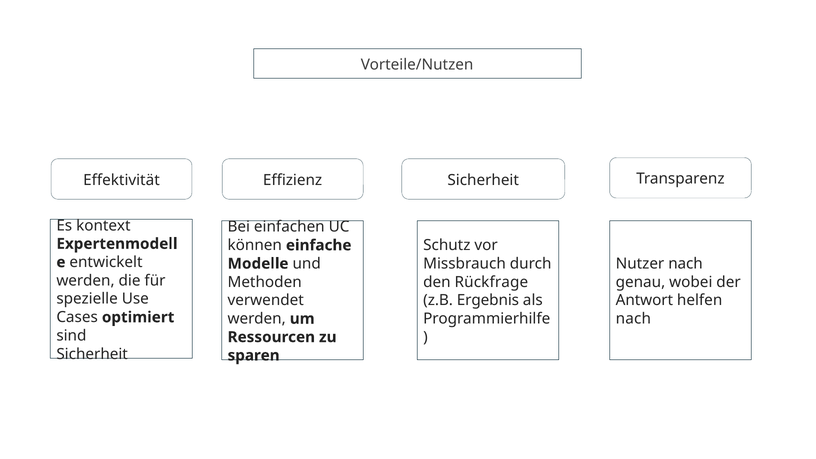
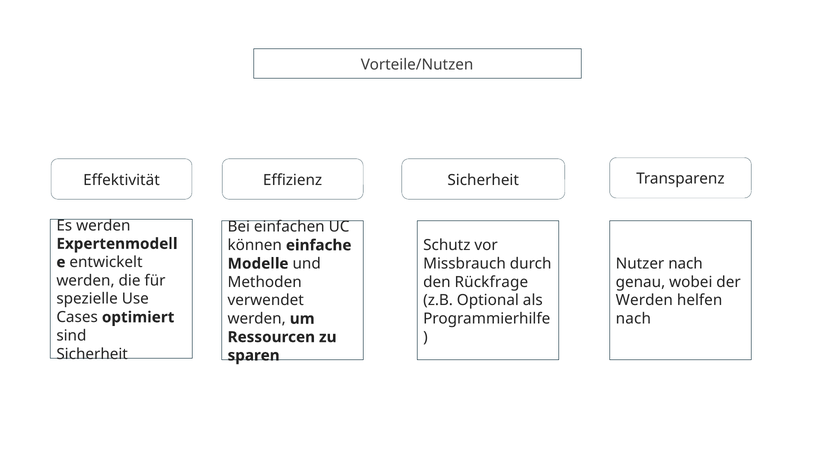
Es kontext: kontext -> werden
Ergebnis: Ergebnis -> Optional
Antwort at (644, 300): Antwort -> Werden
